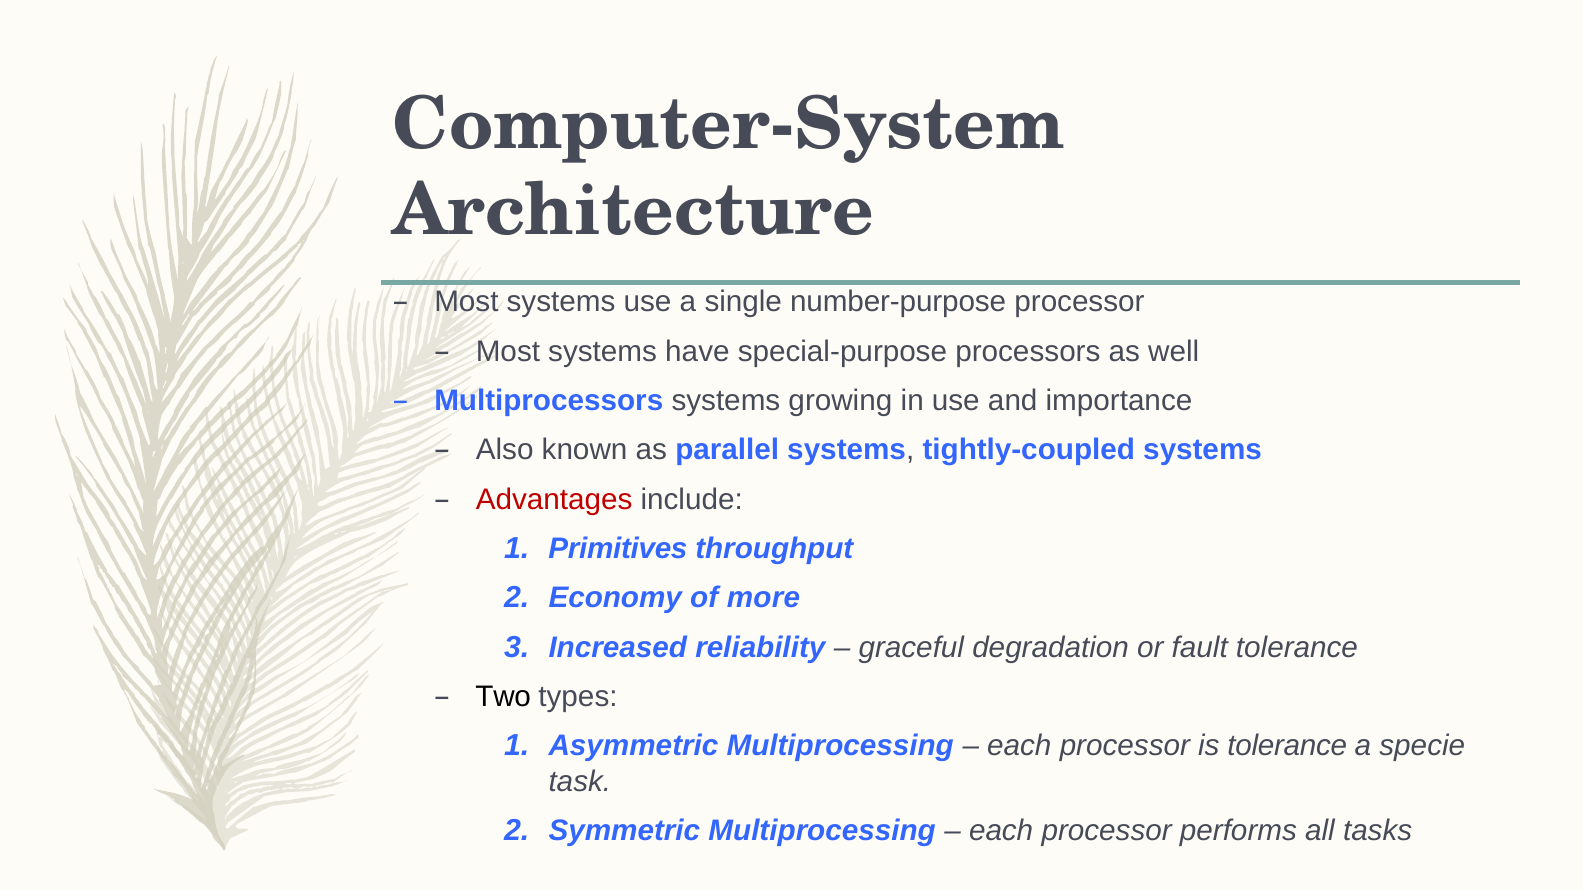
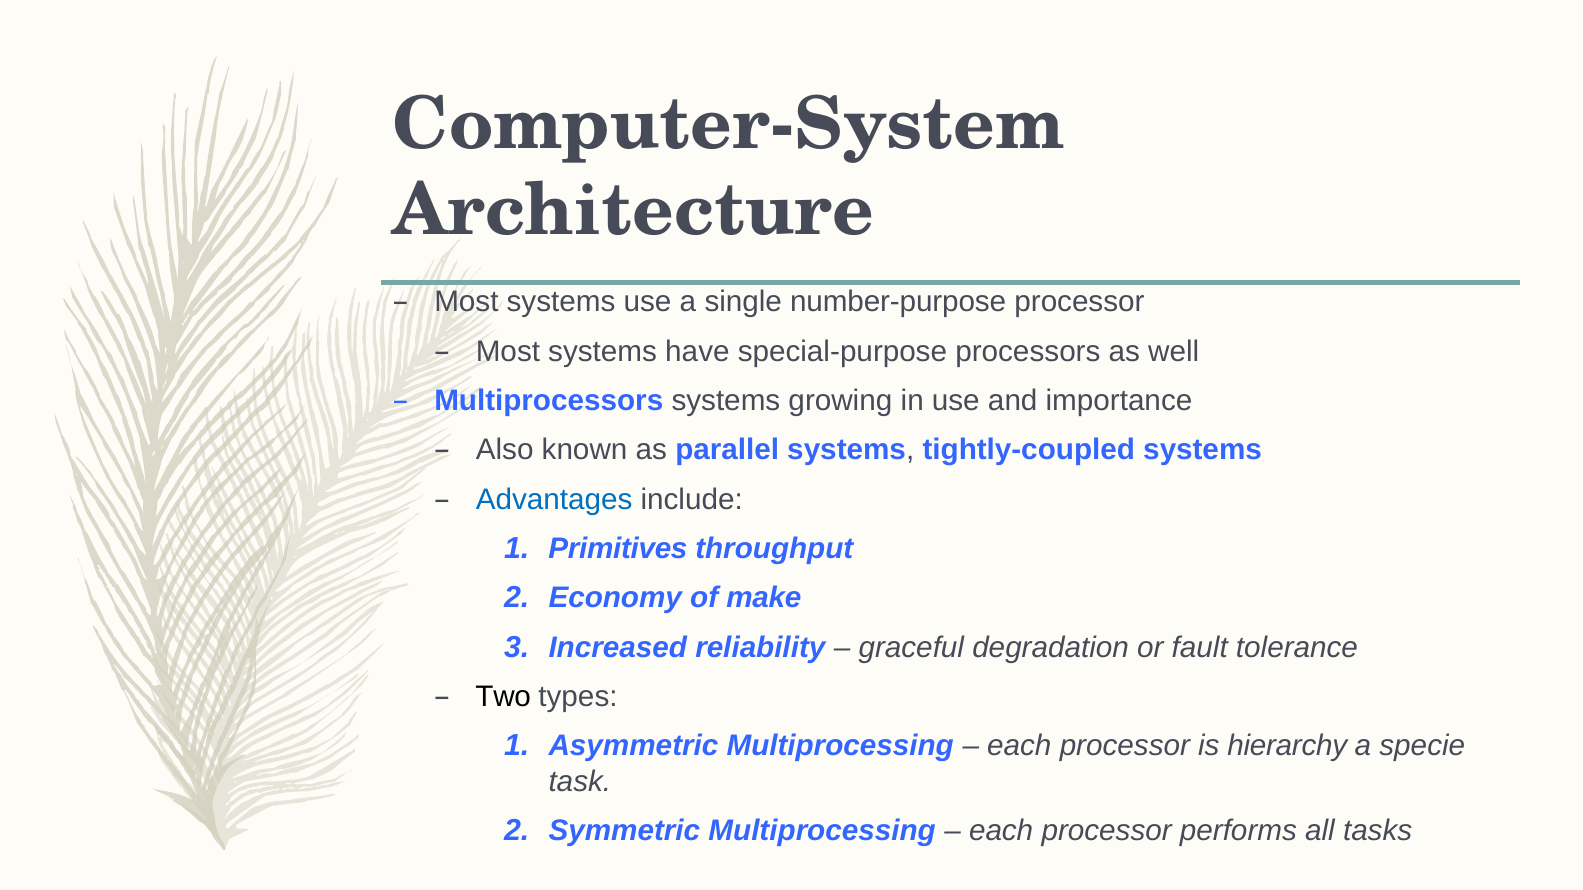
Advantages colour: red -> blue
more: more -> make
is tolerance: tolerance -> hierarchy
